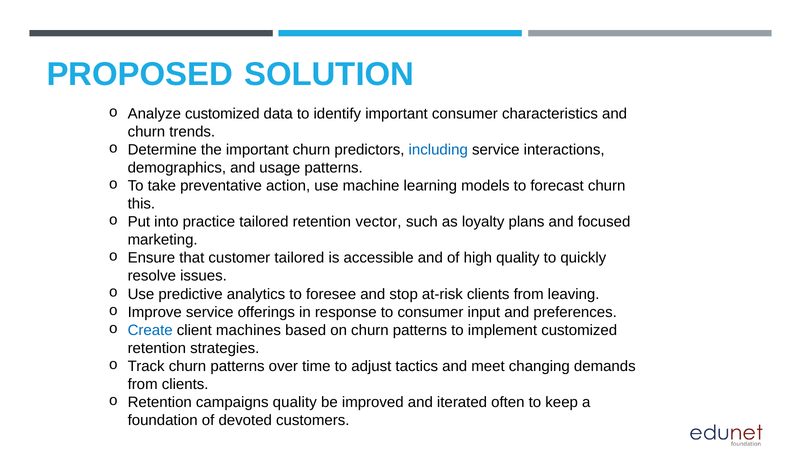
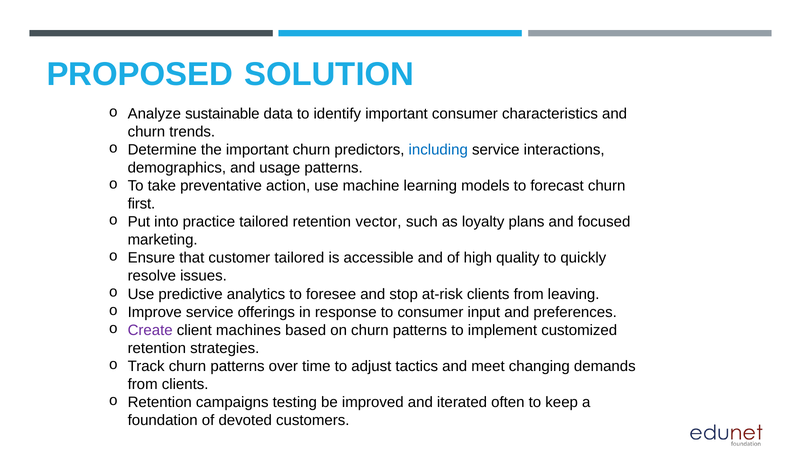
Analyze customized: customized -> sustainable
this: this -> first
Create colour: blue -> purple
campaigns quality: quality -> testing
